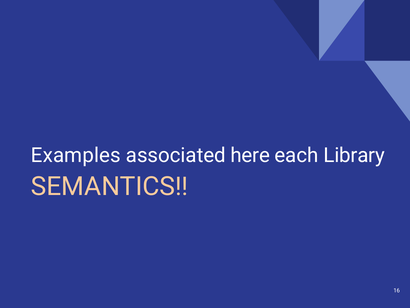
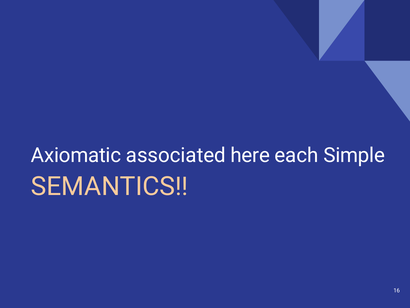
Examples: Examples -> Axiomatic
Library: Library -> Simple
